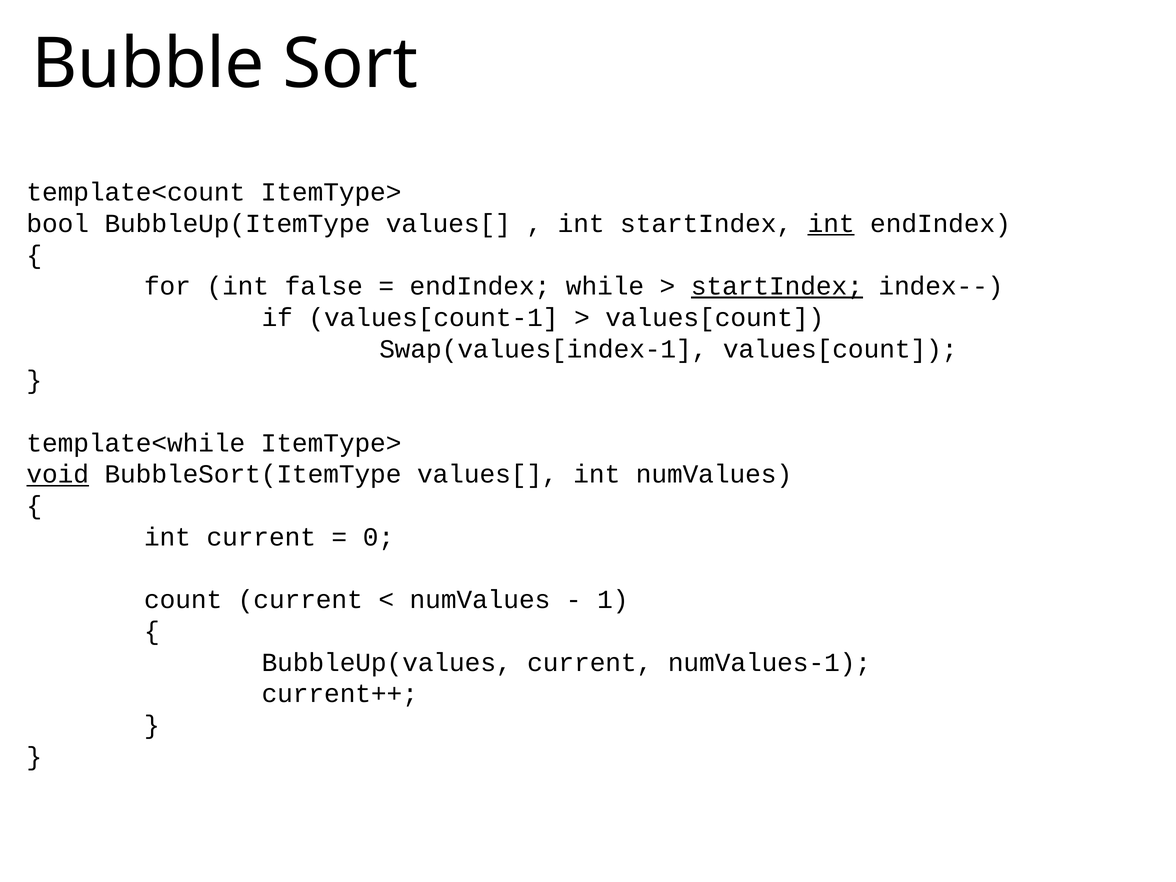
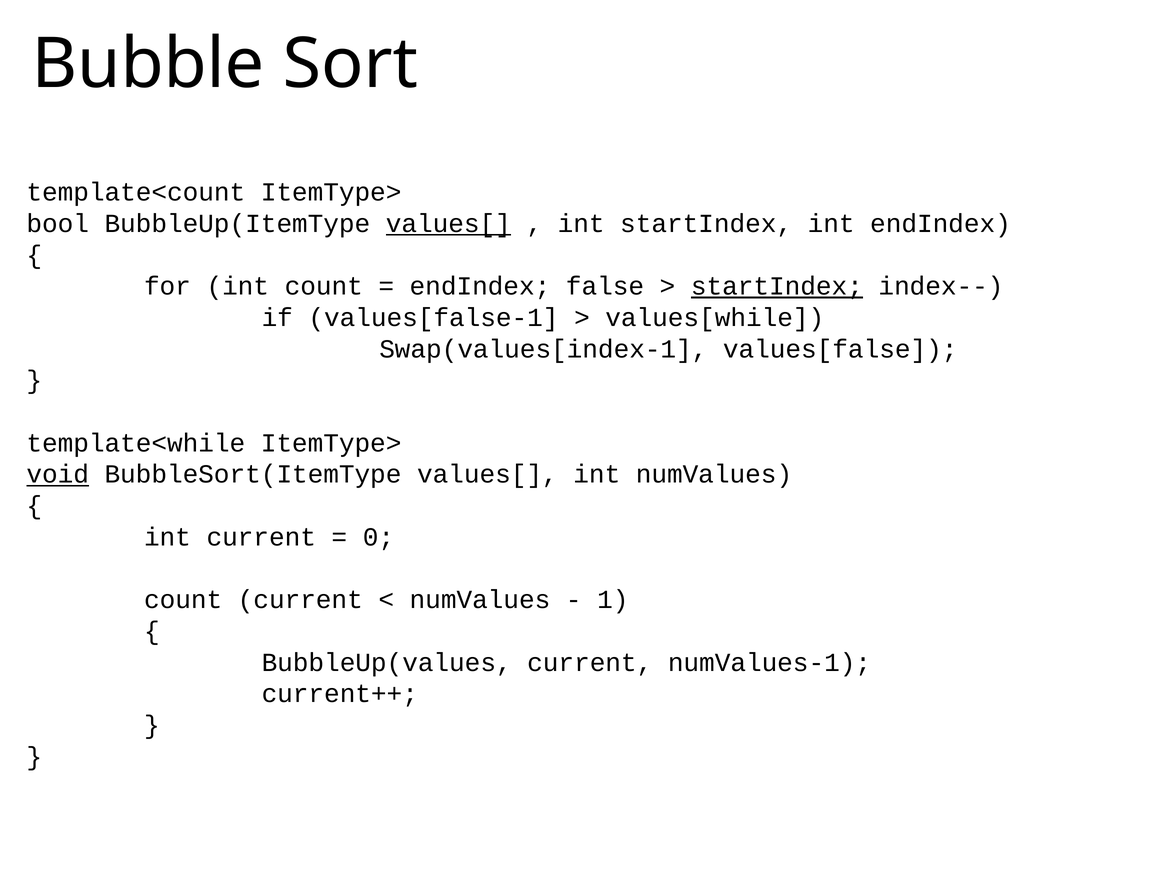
values[ at (448, 224) underline: none -> present
int at (831, 224) underline: present -> none
int false: false -> count
while: while -> false
values[count-1: values[count-1 -> values[false-1
values[count at (715, 318): values[count -> values[while
Swap(values[index-1 values[count: values[count -> values[false
